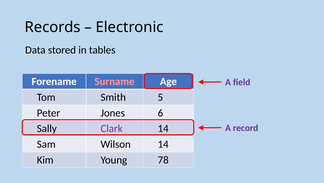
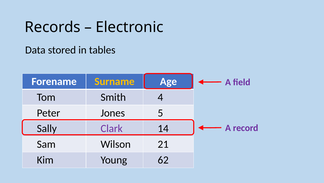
Surname colour: pink -> yellow
5: 5 -> 4
6: 6 -> 5
Wilson 14: 14 -> 21
78: 78 -> 62
